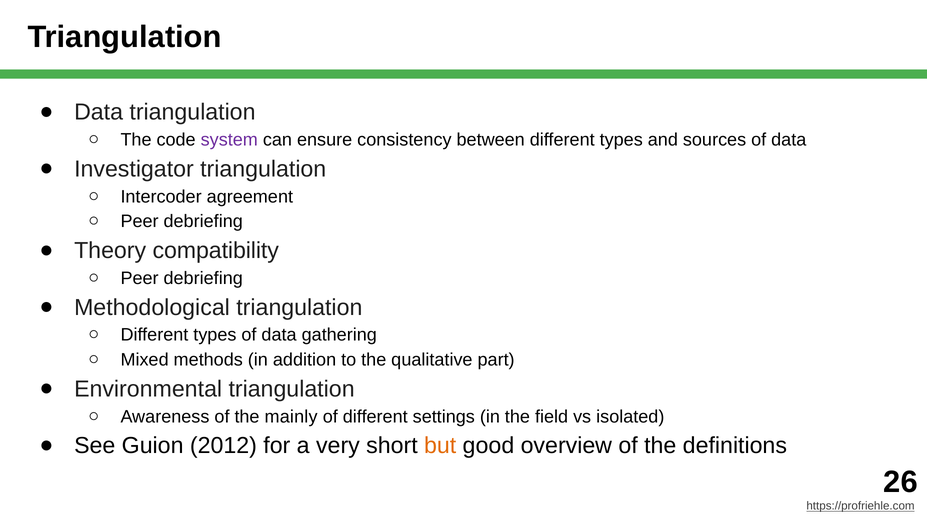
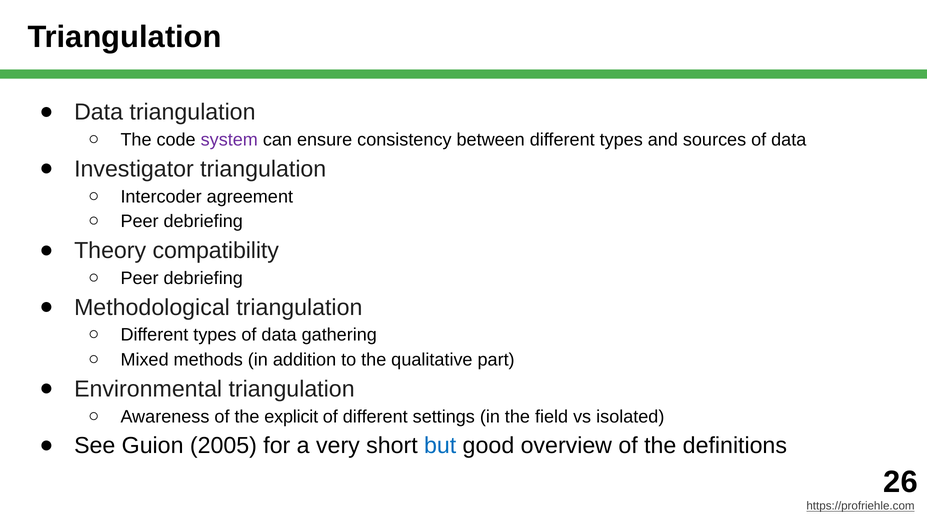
mainly: mainly -> explicit
2012: 2012 -> 2005
but colour: orange -> blue
